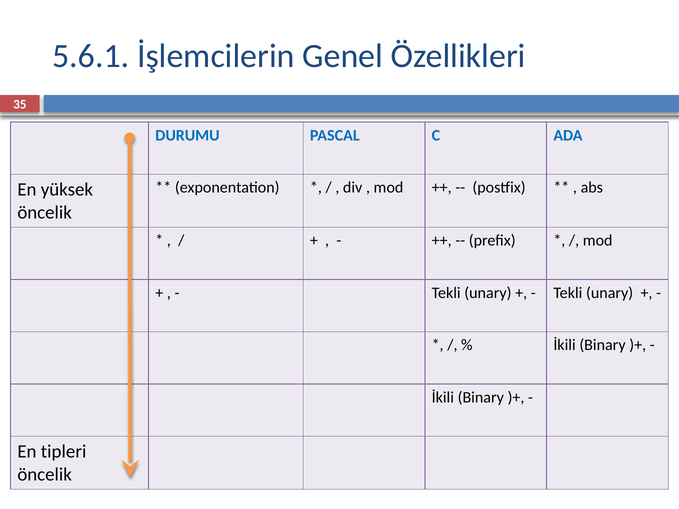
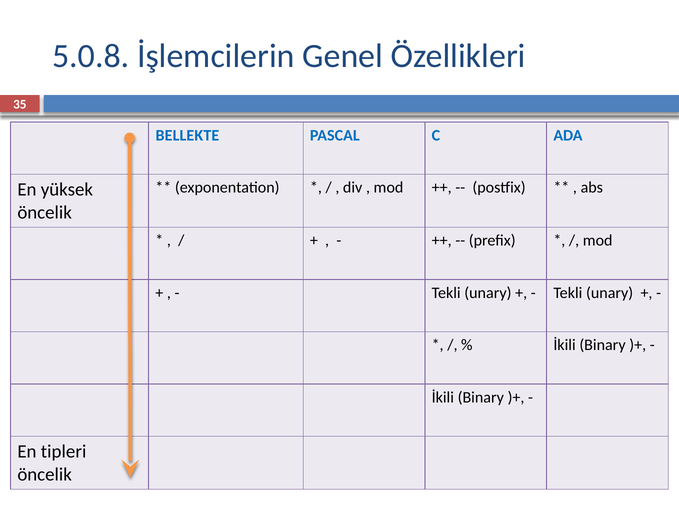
5.6.1: 5.6.1 -> 5.0.8
DURUMU: DURUMU -> BELLEKTE
